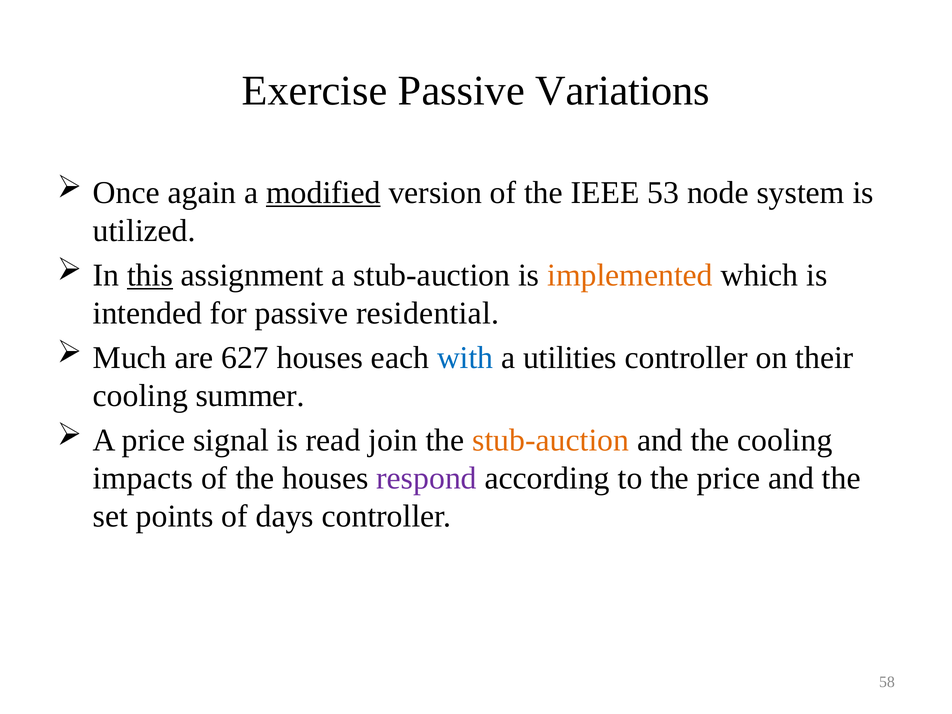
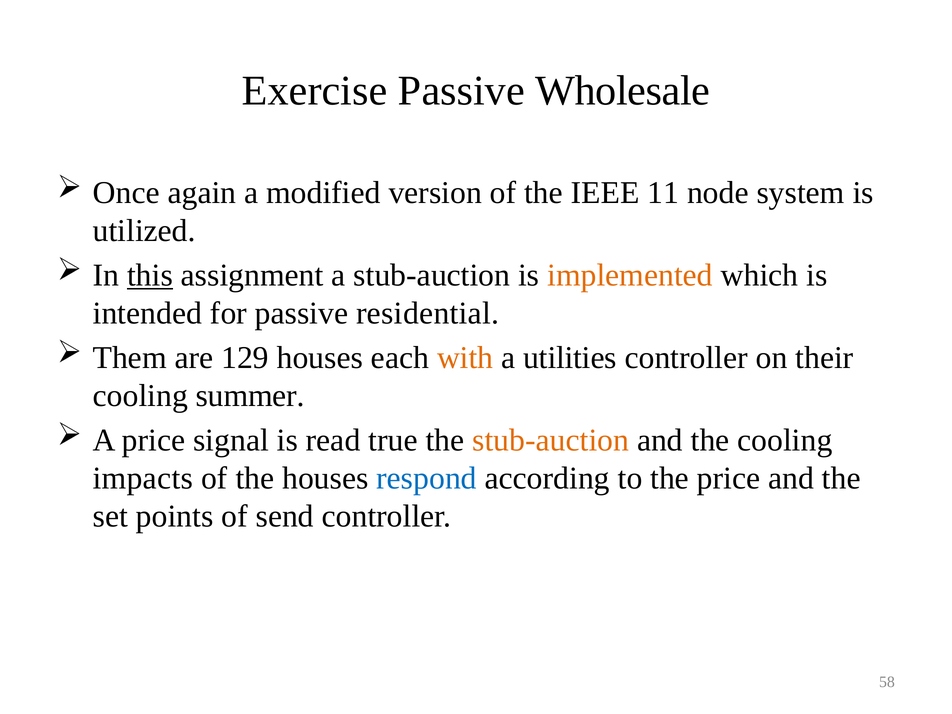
Variations: Variations -> Wholesale
modified underline: present -> none
53: 53 -> 11
Much: Much -> Them
627: 627 -> 129
with colour: blue -> orange
join: join -> true
respond colour: purple -> blue
days: days -> send
